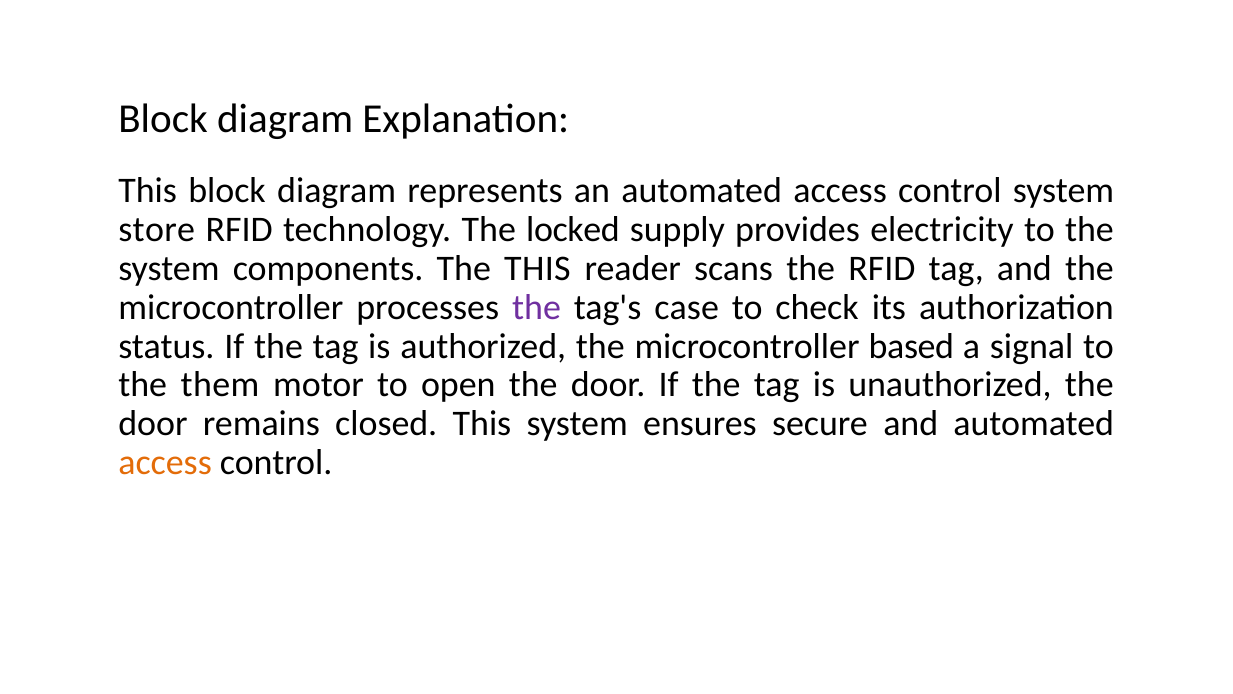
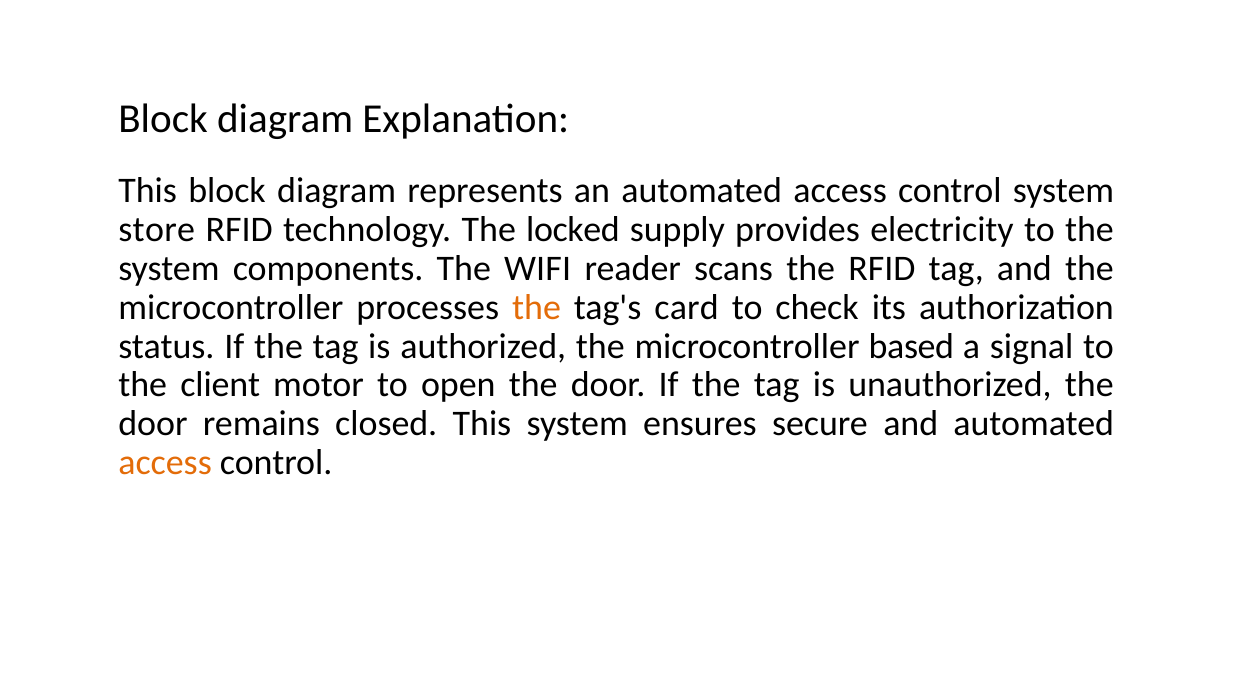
The THIS: THIS -> WIFI
the at (537, 307) colour: purple -> orange
case: case -> card
them: them -> client
